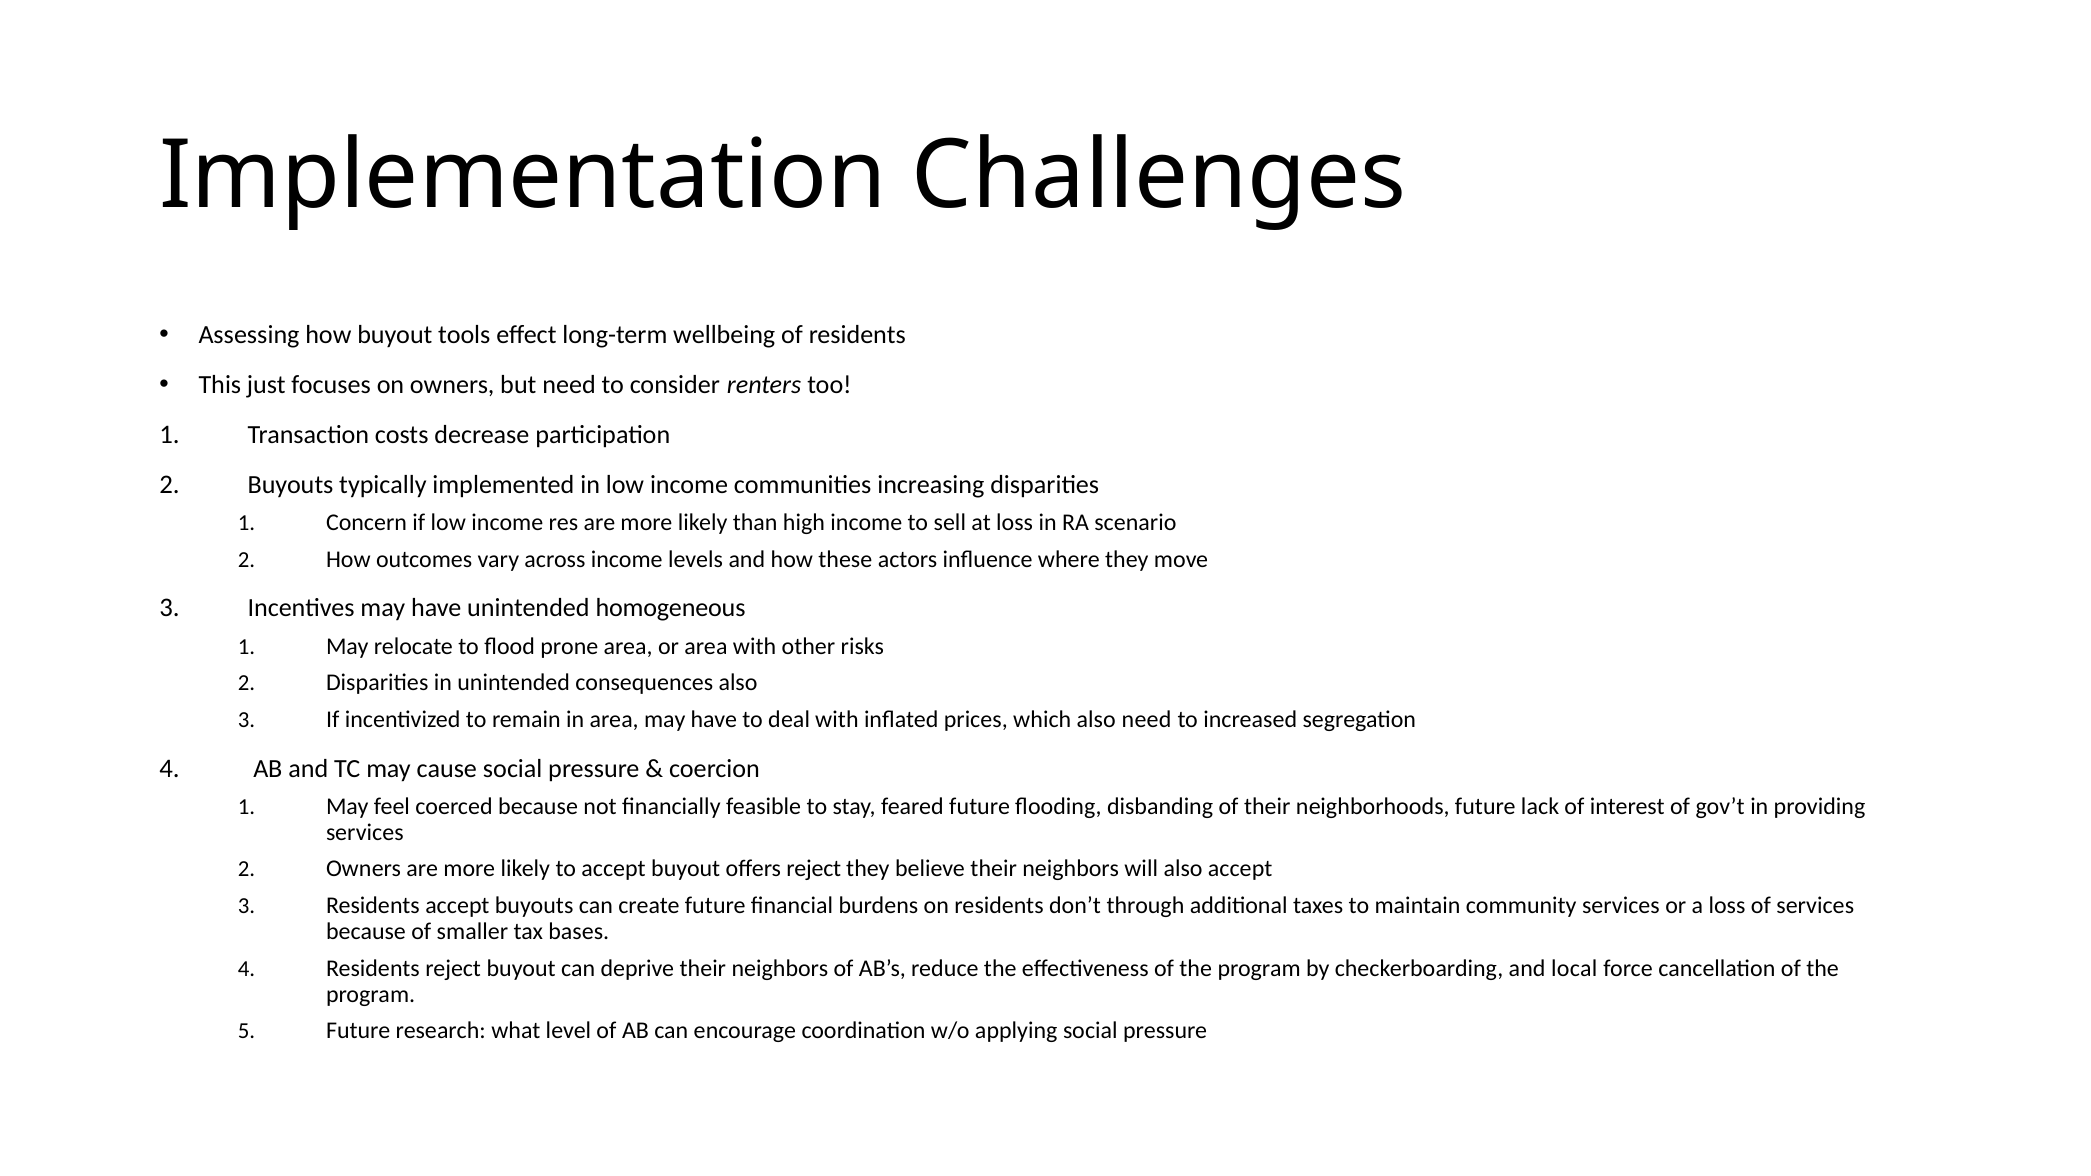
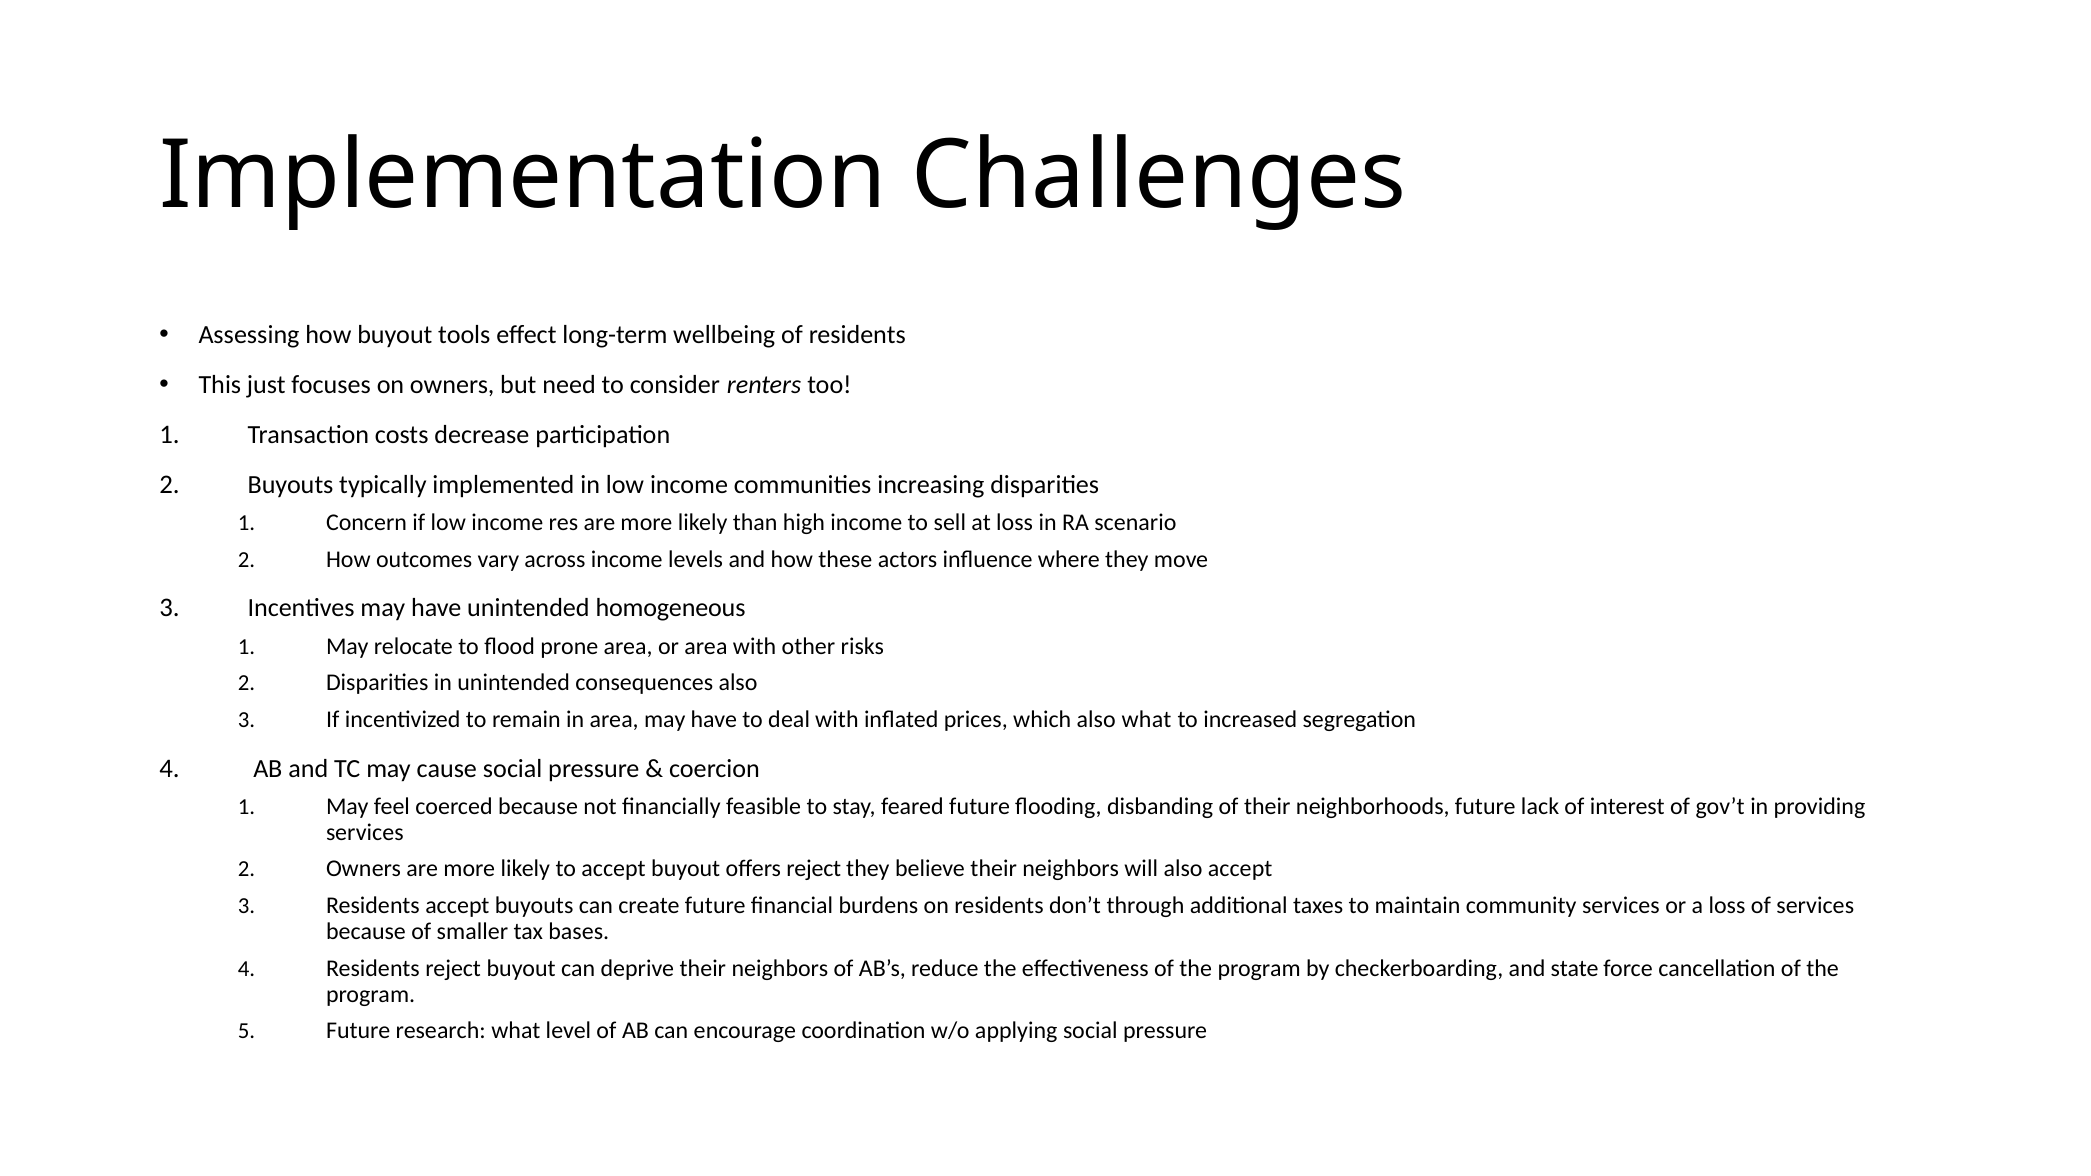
also need: need -> what
local: local -> state
